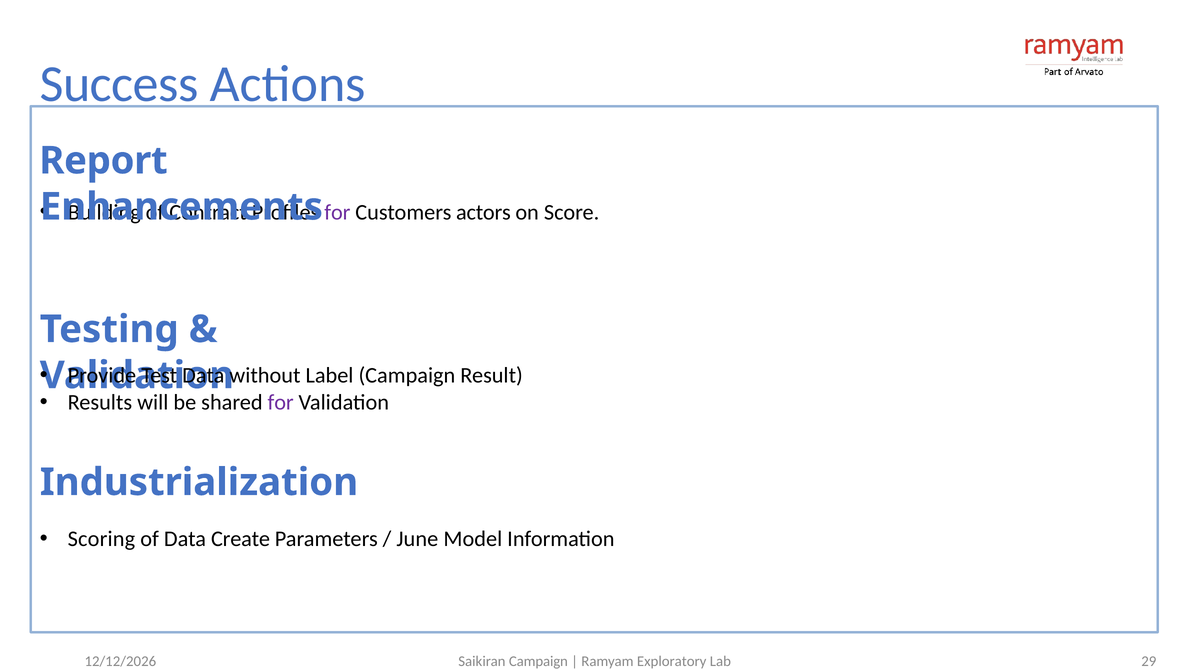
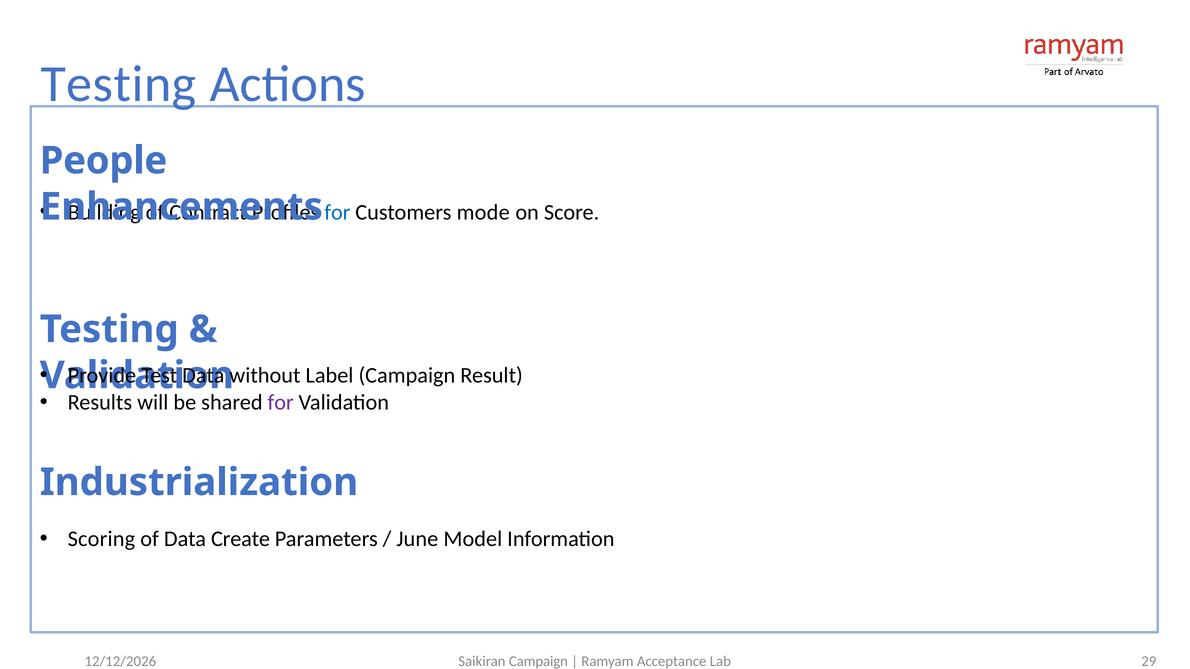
Success at (119, 84): Success -> Testing
Report: Report -> People
for at (337, 212) colour: purple -> blue
actors: actors -> mode
Exploratory: Exploratory -> Acceptance
